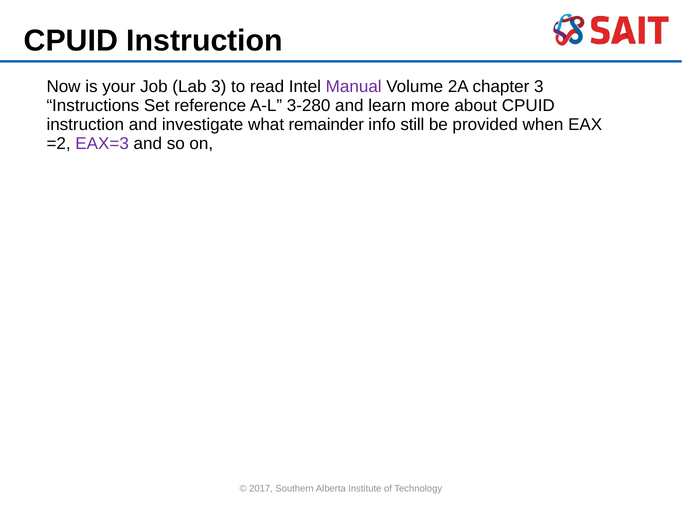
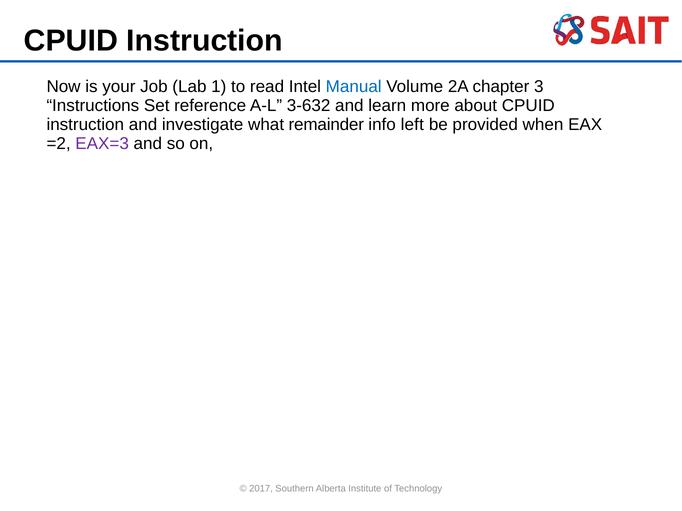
Lab 3: 3 -> 1
Manual colour: purple -> blue
3-280: 3-280 -> 3-632
still: still -> left
